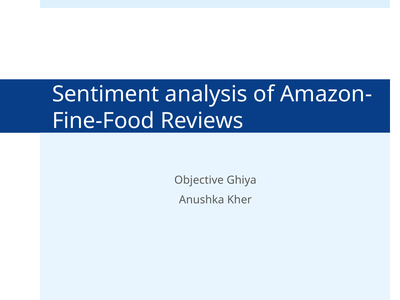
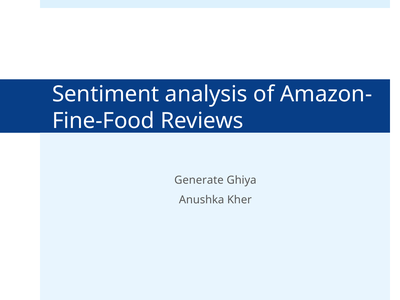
Objective: Objective -> Generate
